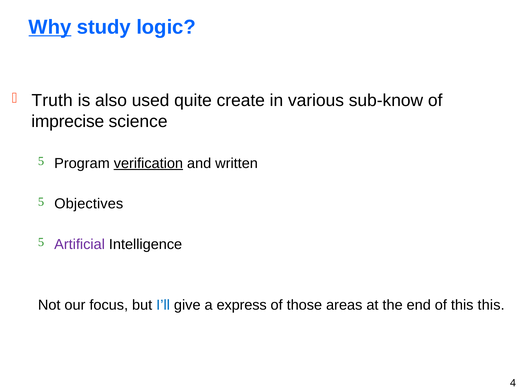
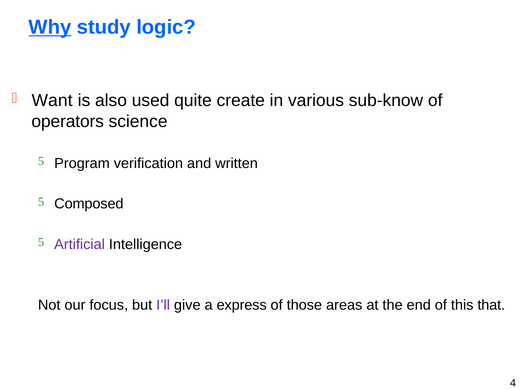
Truth: Truth -> Want
imprecise: imprecise -> operators
verification underline: present -> none
Objectives: Objectives -> Composed
I’ll colour: blue -> purple
this this: this -> that
